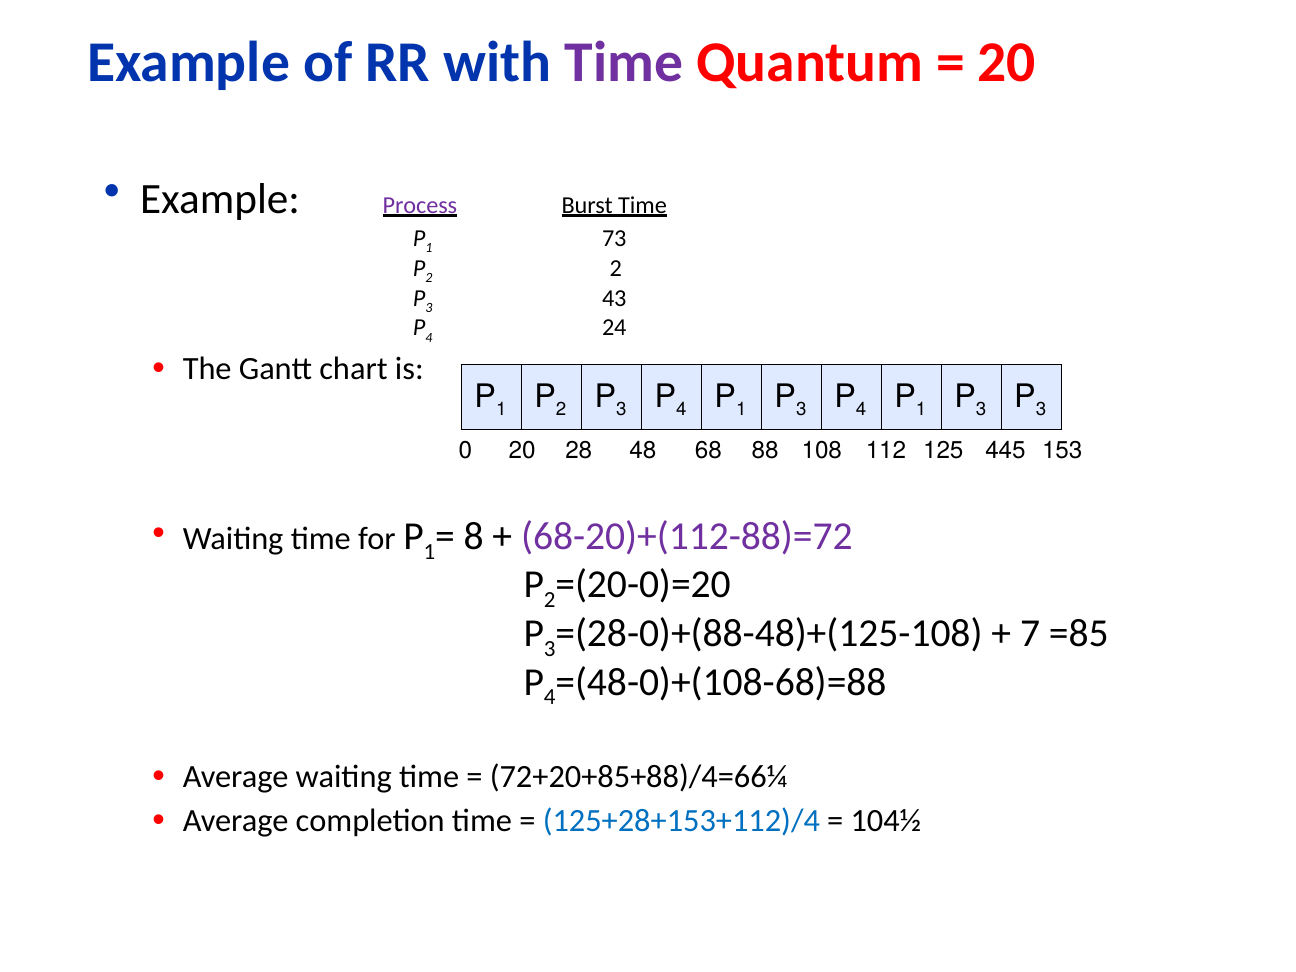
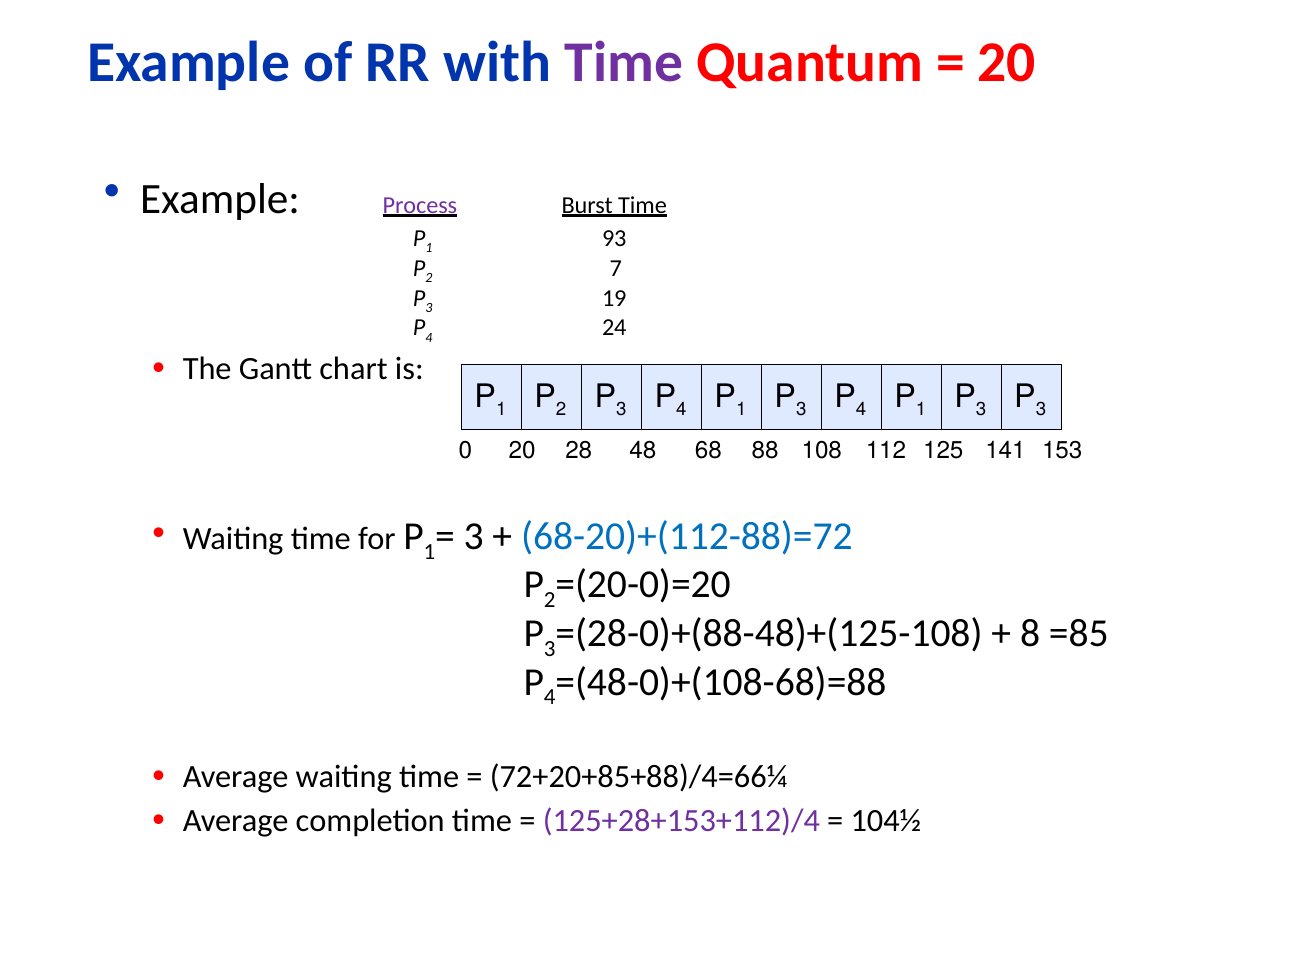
73: 73 -> 93
2 at (616, 268): 2 -> 7
43: 43 -> 19
445: 445 -> 141
8 at (474, 536): 8 -> 3
68-20)+(112-88)=72 colour: purple -> blue
7: 7 -> 8
125+28+153+112)/4 colour: blue -> purple
